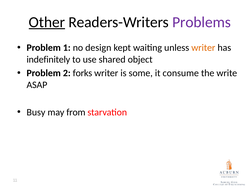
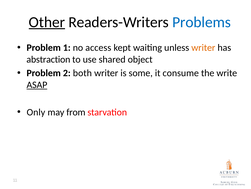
Problems colour: purple -> blue
design: design -> access
indefinitely: indefinitely -> abstraction
forks: forks -> both
ASAP underline: none -> present
Busy: Busy -> Only
